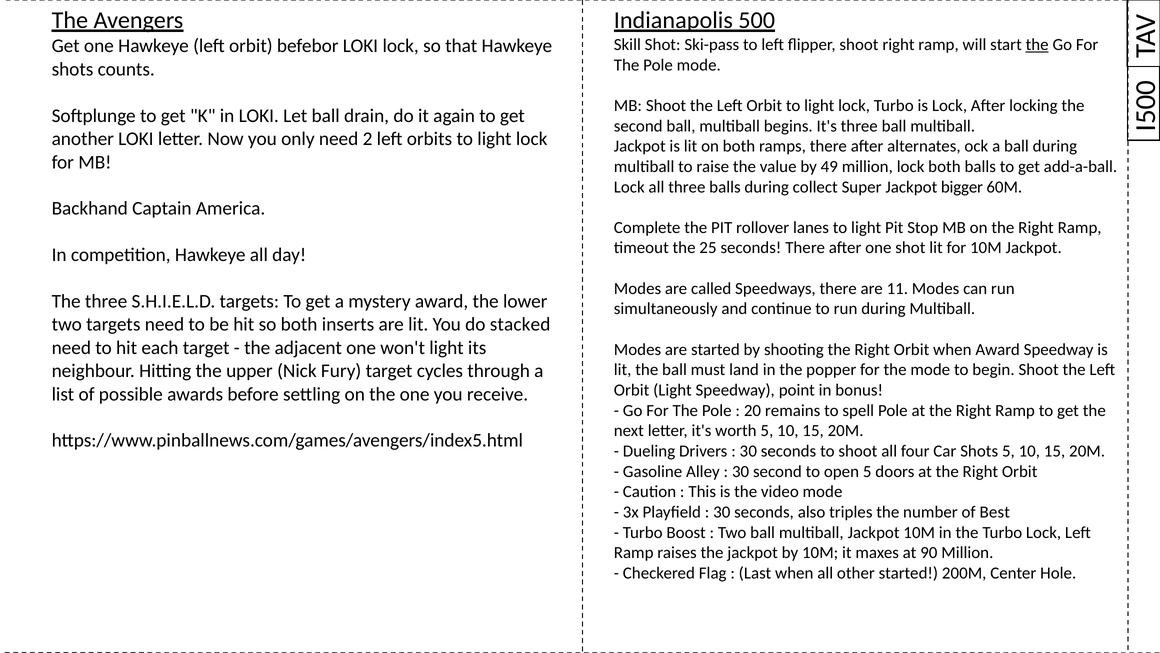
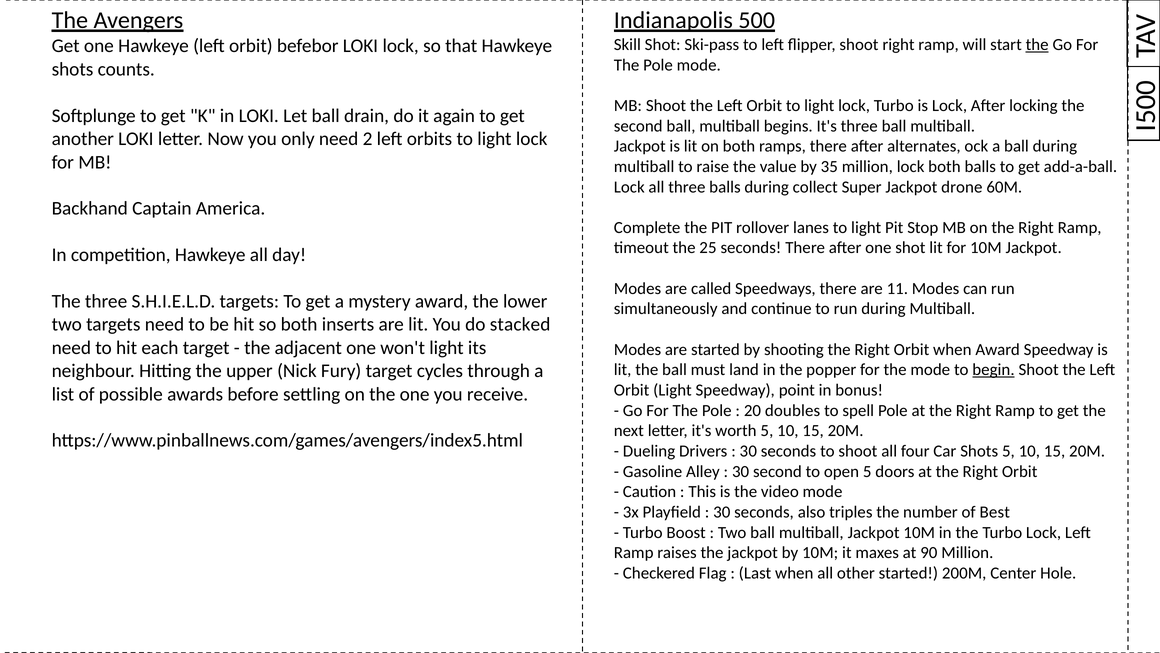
49: 49 -> 35
bigger: bigger -> drone
begin underline: none -> present
remains: remains -> doubles
